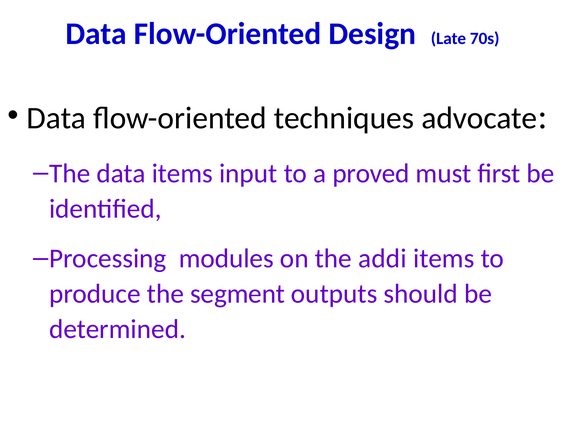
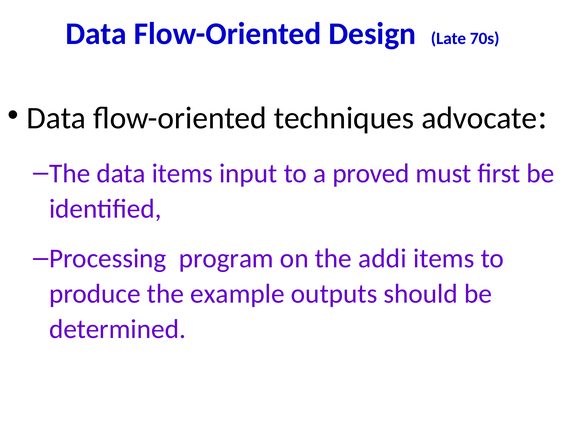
modules: modules -> program
segment: segment -> example
